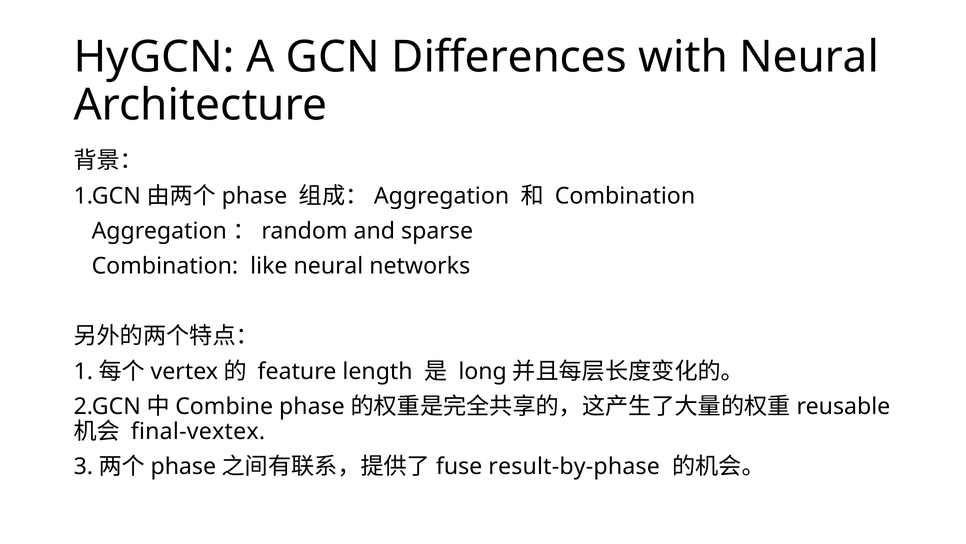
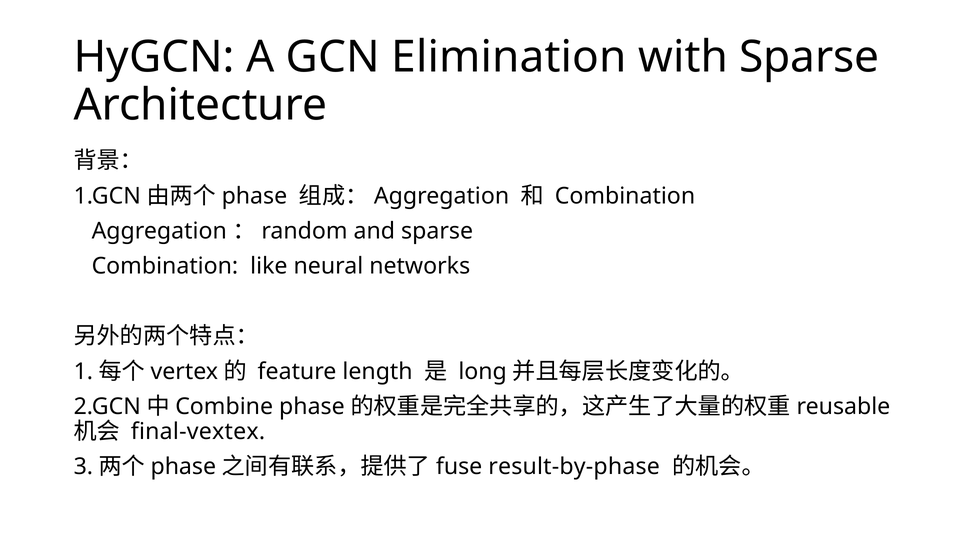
Differences: Differences -> Elimination
with Neural: Neural -> Sparse
